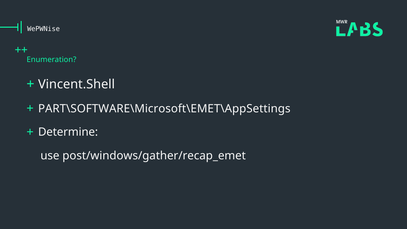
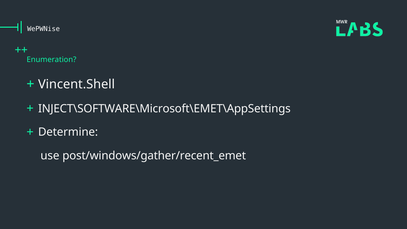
PART\SOFTWARE\Microsoft\EMET\AppSettings: PART\SOFTWARE\Microsoft\EMET\AppSettings -> INJECT\SOFTWARE\Microsoft\EMET\AppSettings
post/windows/gather/recap_emet: post/windows/gather/recap_emet -> post/windows/gather/recent_emet
